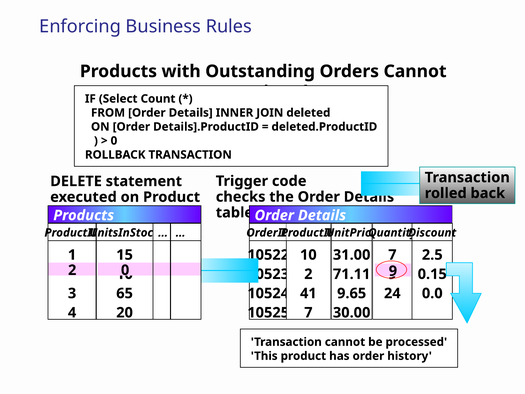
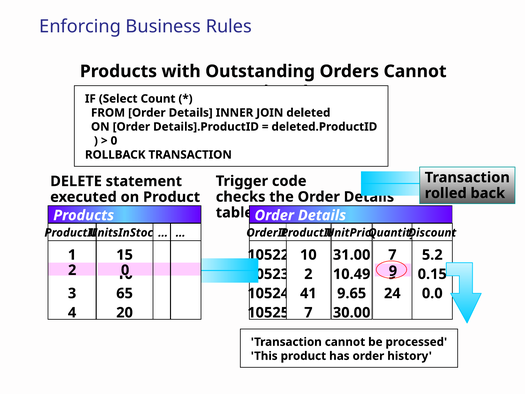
2.5: 2.5 -> 5.2
71.11: 71.11 -> 10.49
